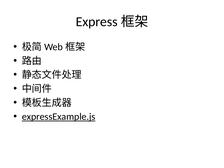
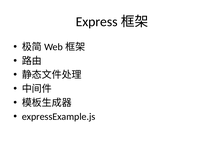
expressExample.js underline: present -> none
